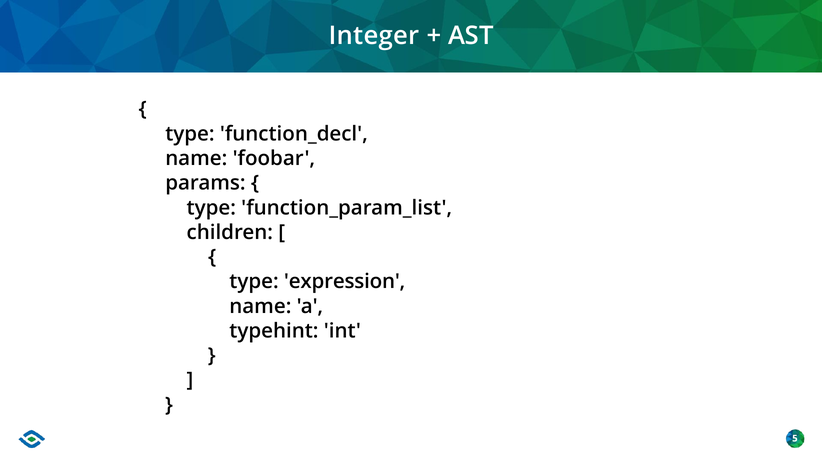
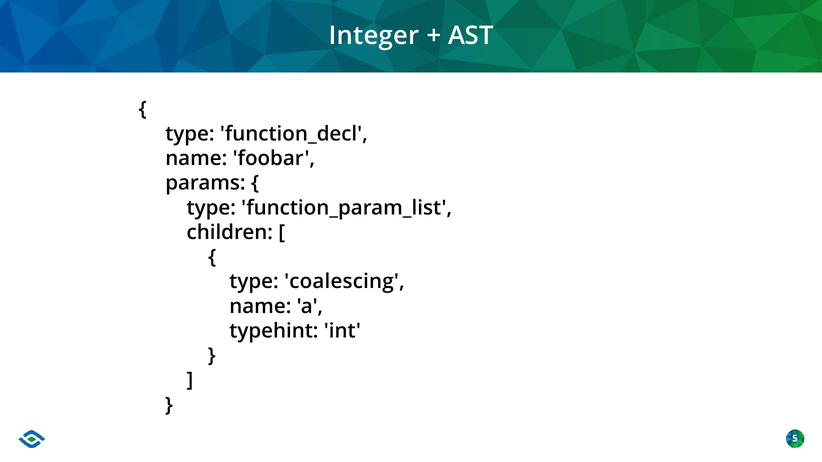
expression: expression -> coalescing
